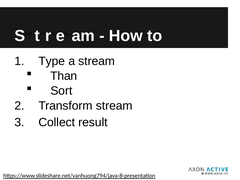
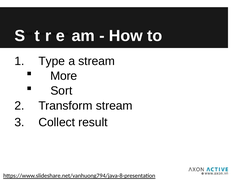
Than: Than -> More
